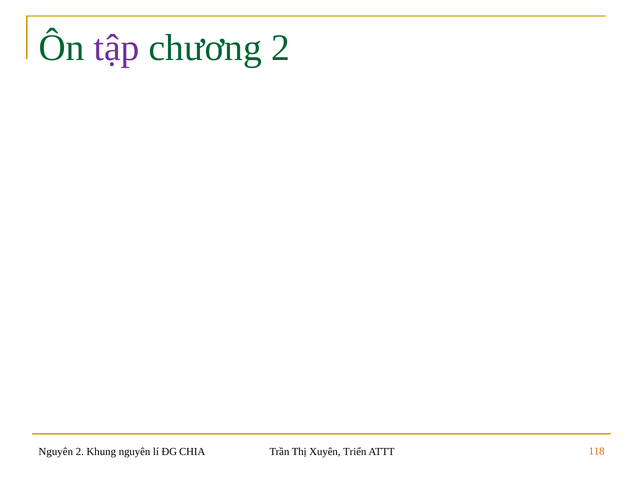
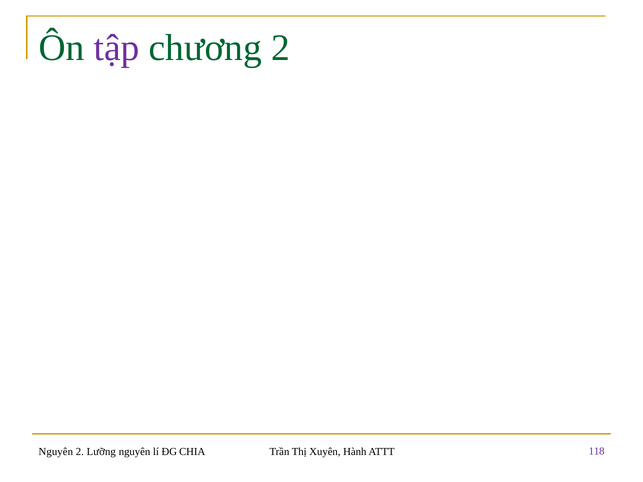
Khung: Khung -> Lưỡng
Triển: Triển -> Hành
118 colour: orange -> purple
